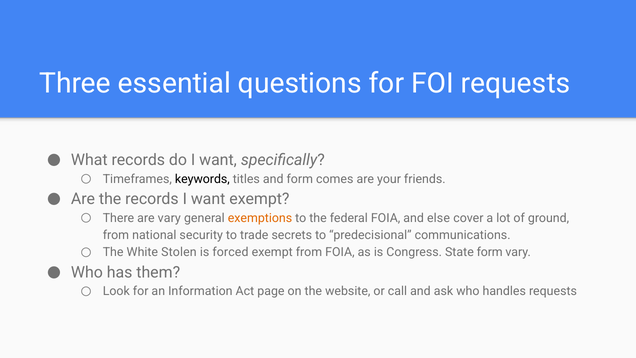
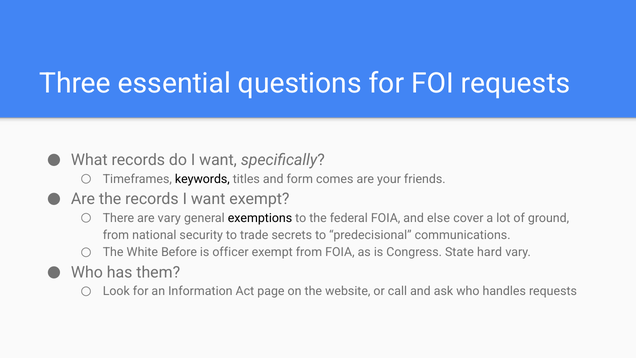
exemptions colour: orange -> black
Stolen: Stolen -> Before
forced: forced -> officer
State form: form -> hard
